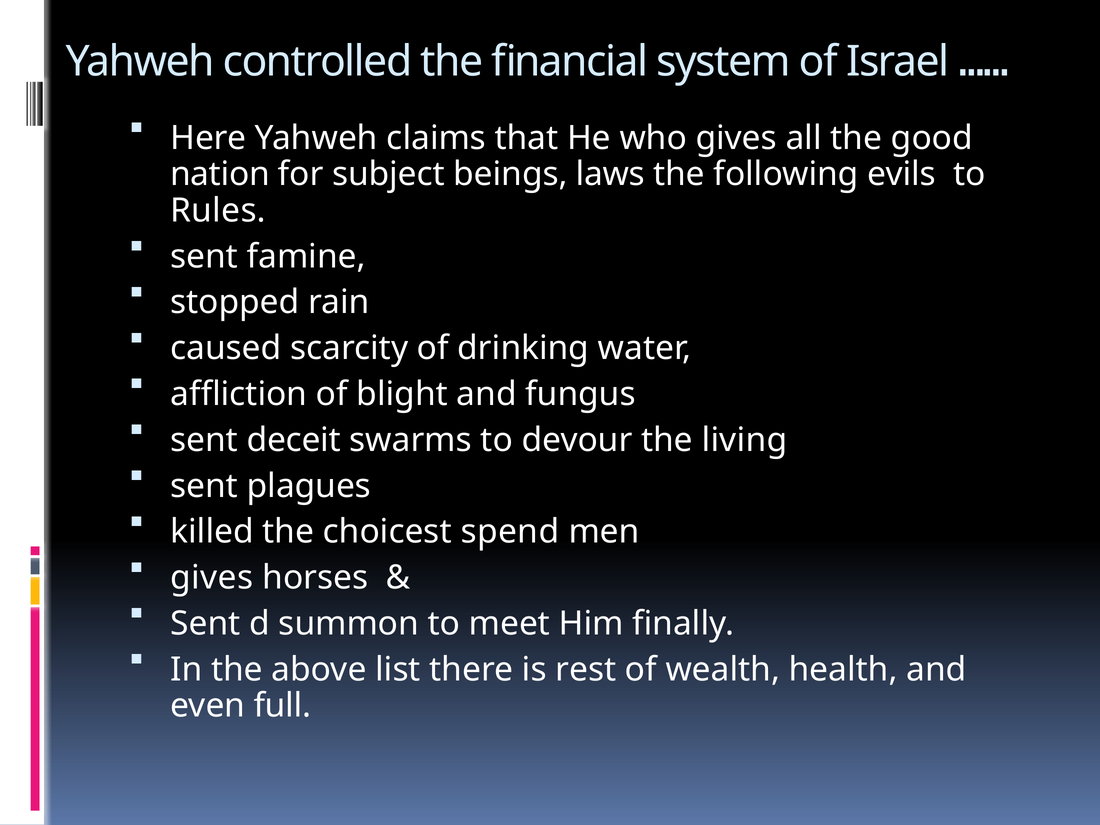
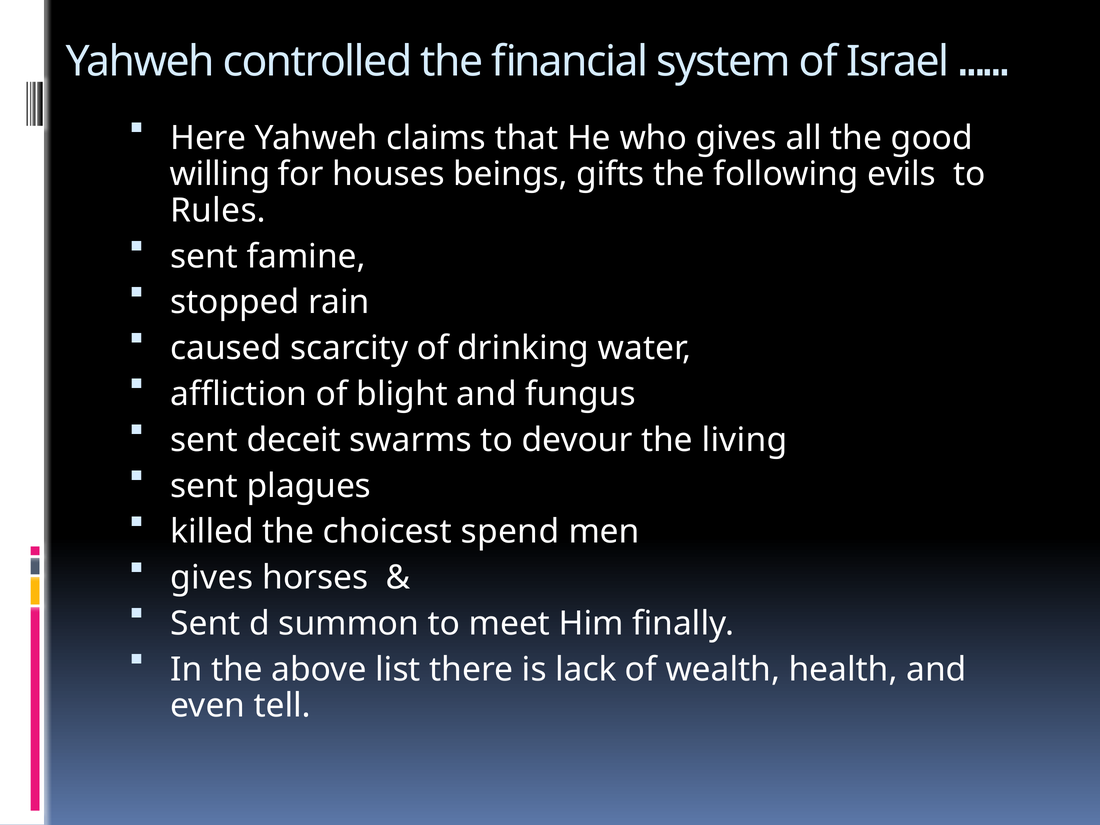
nation: nation -> willing
subject: subject -> houses
laws: laws -> gifts
rest: rest -> lack
full: full -> tell
